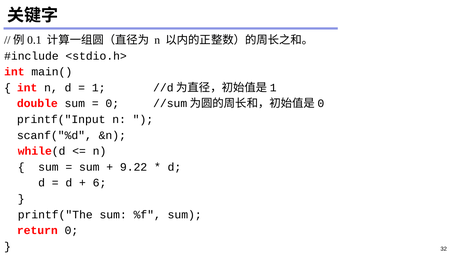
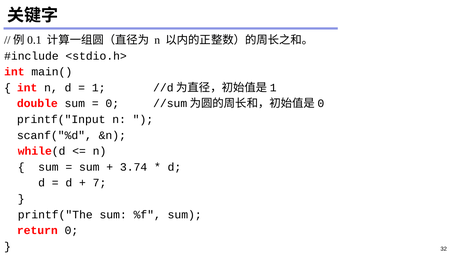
9.22: 9.22 -> 3.74
6: 6 -> 7
